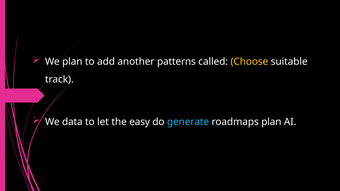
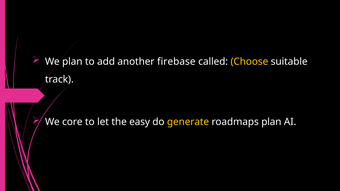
patterns: patterns -> firebase
data: data -> core
generate colour: light blue -> yellow
